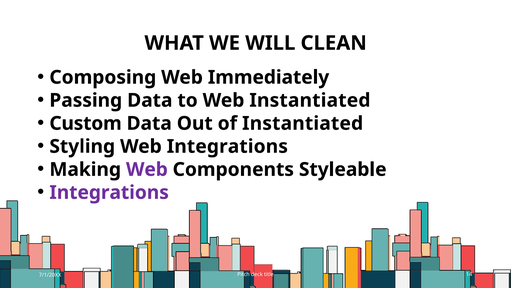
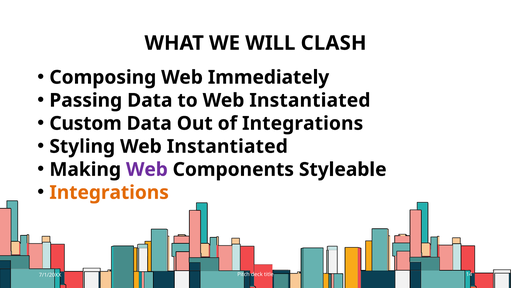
CLEAN: CLEAN -> CLASH
of Instantiated: Instantiated -> Integrations
Styling Web Integrations: Integrations -> Instantiated
Integrations at (109, 192) colour: purple -> orange
